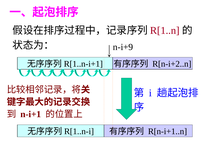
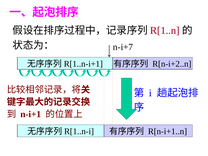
n-i+9: n-i+9 -> n-i+7
